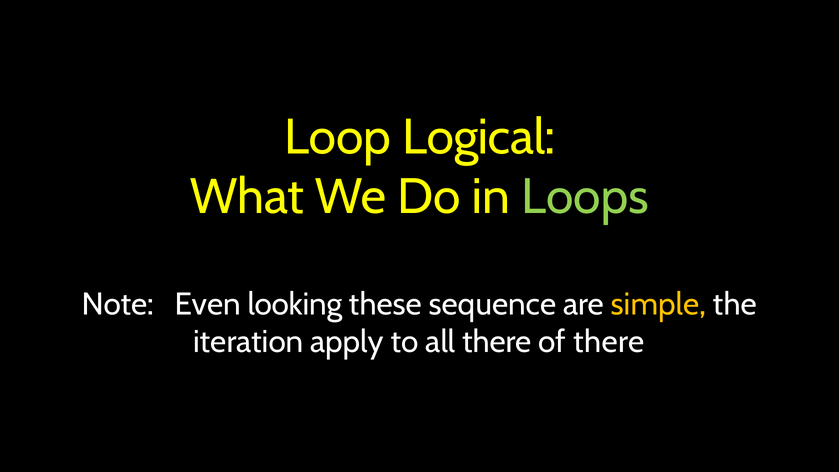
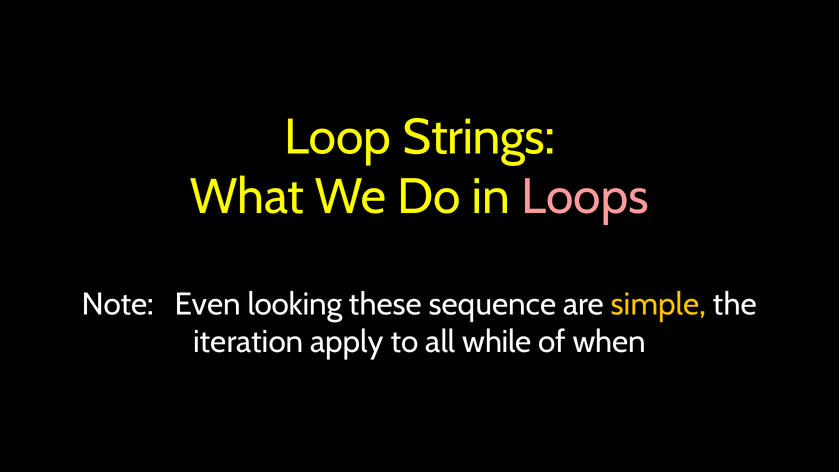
Logical: Logical -> Strings
Loops colour: light green -> pink
all there: there -> while
of there: there -> when
